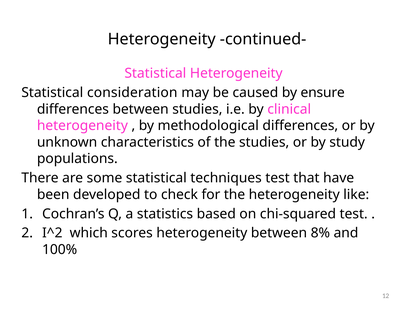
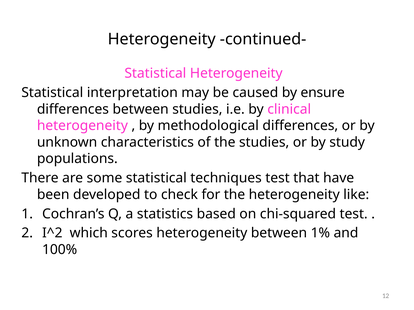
consideration: consideration -> interpretation
8%: 8% -> 1%
